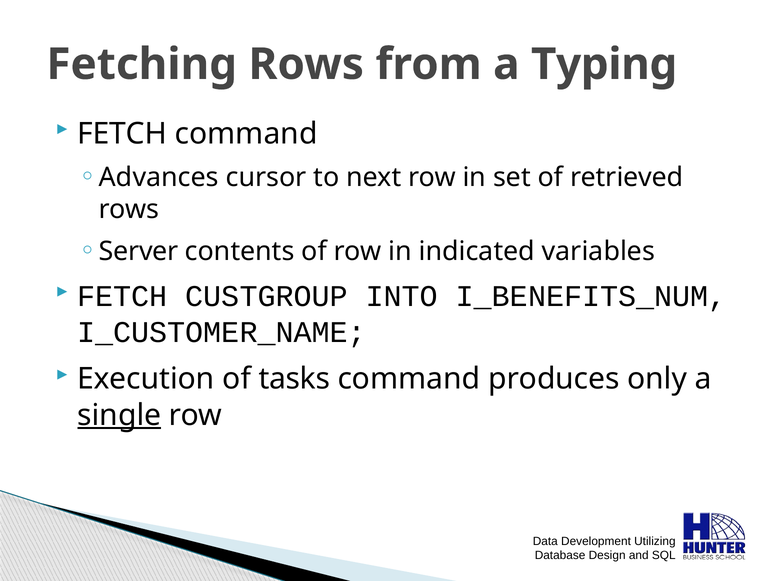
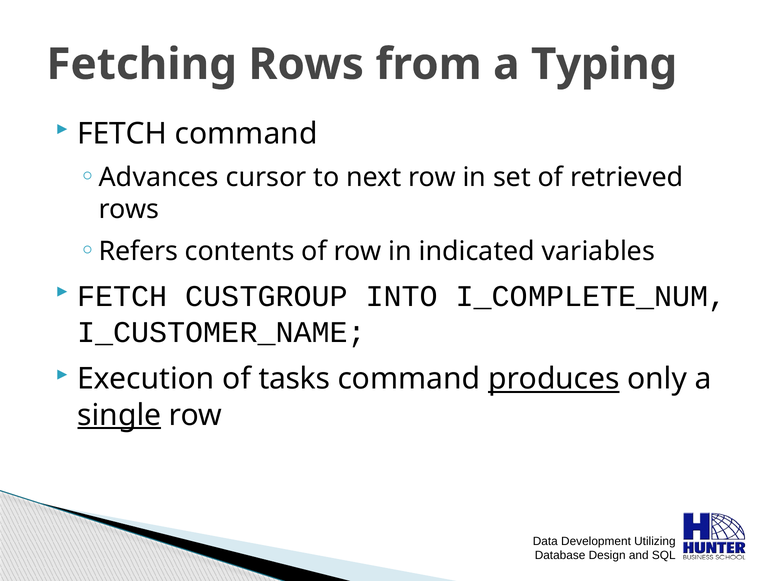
Server: Server -> Refers
I_BENEFITS_NUM: I_BENEFITS_NUM -> I_COMPLETE_NUM
produces underline: none -> present
